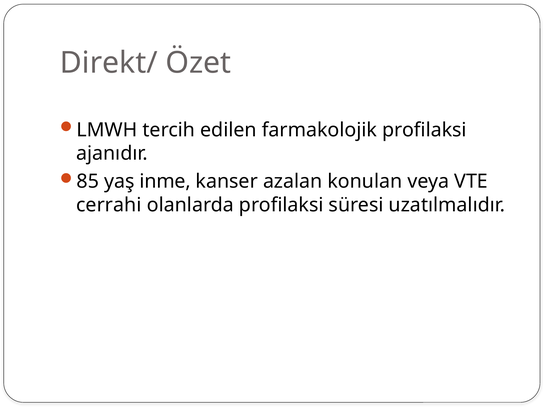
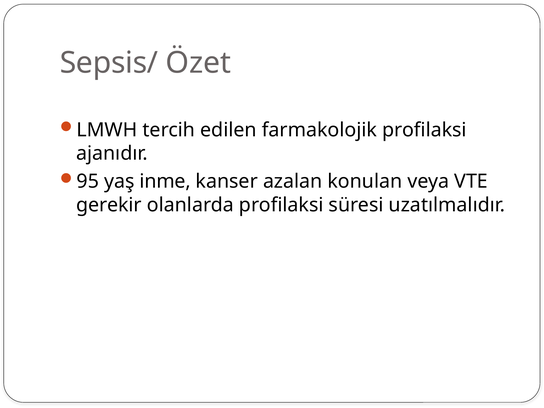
Direkt/: Direkt/ -> Sepsis/
85: 85 -> 95
cerrahi: cerrahi -> gerekir
